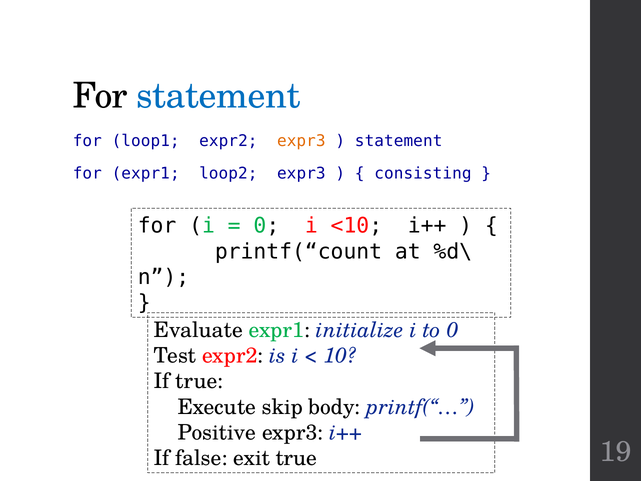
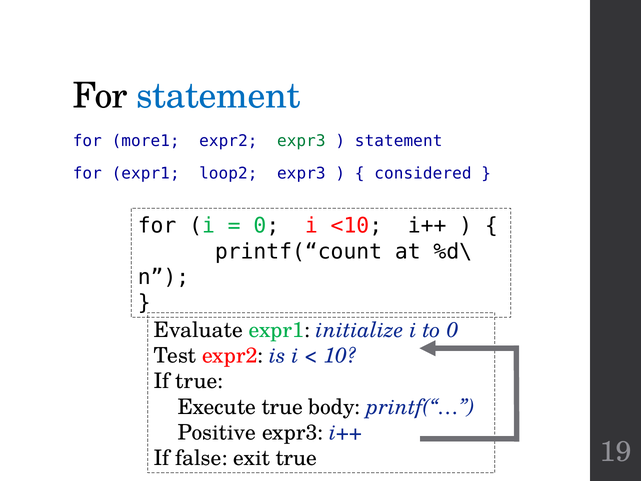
loop1: loop1 -> more1
expr3 at (301, 141) colour: orange -> green
consisting: consisting -> considered
Execute skip: skip -> true
